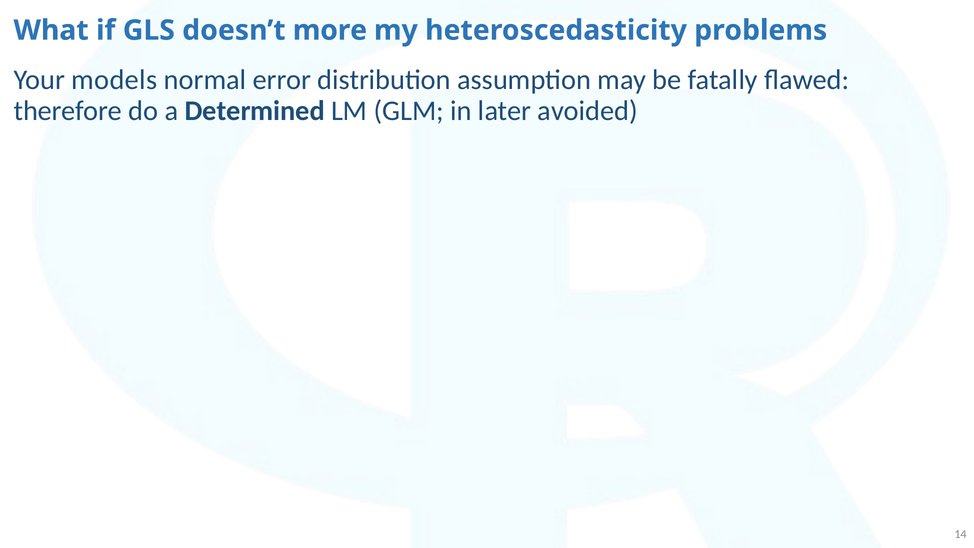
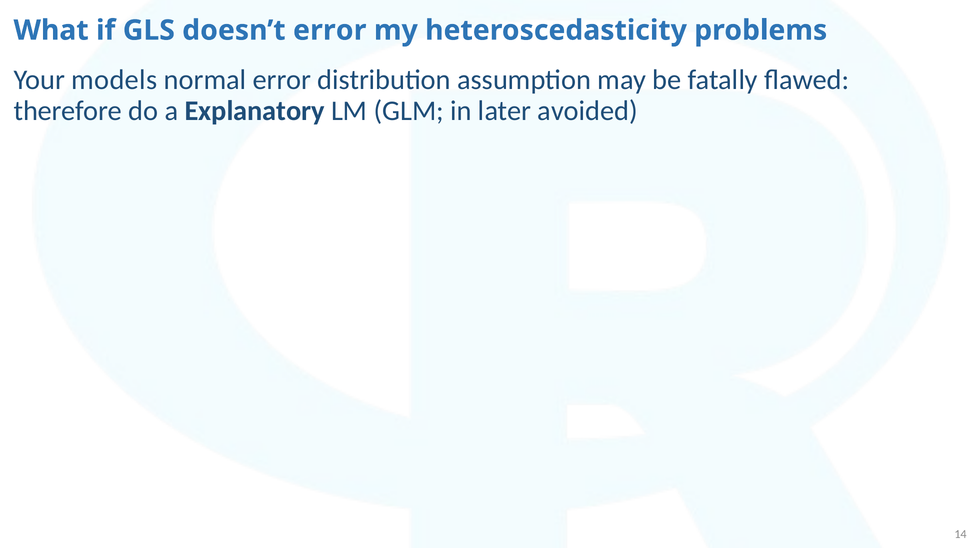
doesn’t more: more -> error
Determined: Determined -> Explanatory
